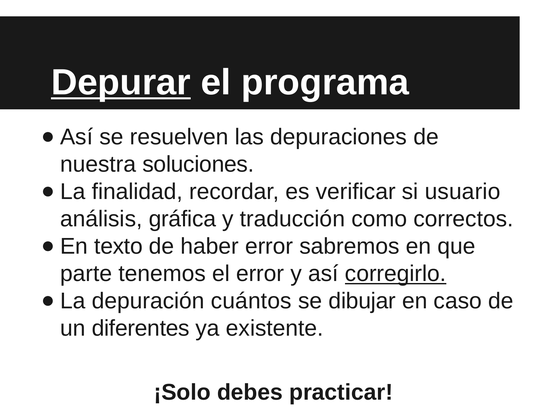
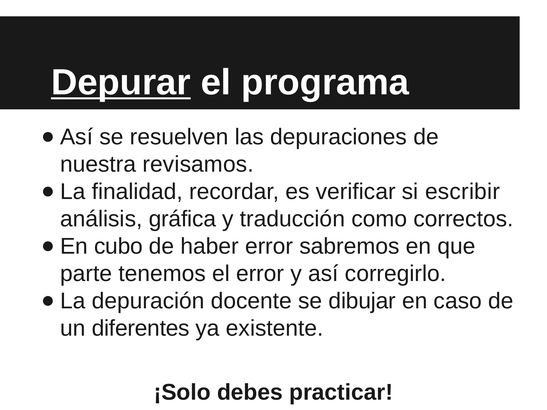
soluciones: soluciones -> revisamos
usuario: usuario -> escribir
texto: texto -> cubo
corregirlo underline: present -> none
cuántos: cuántos -> docente
